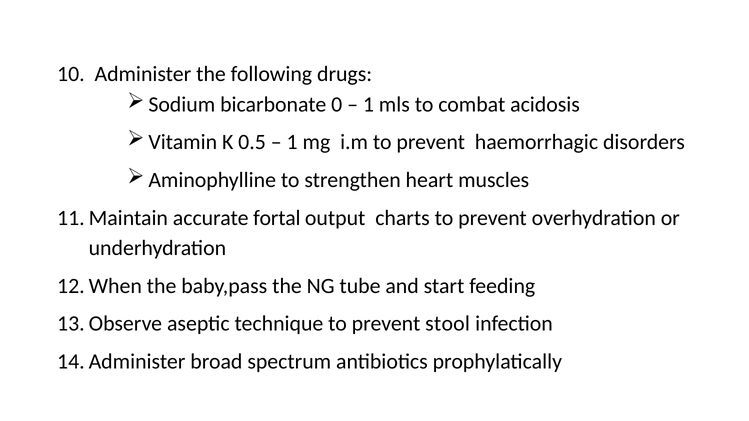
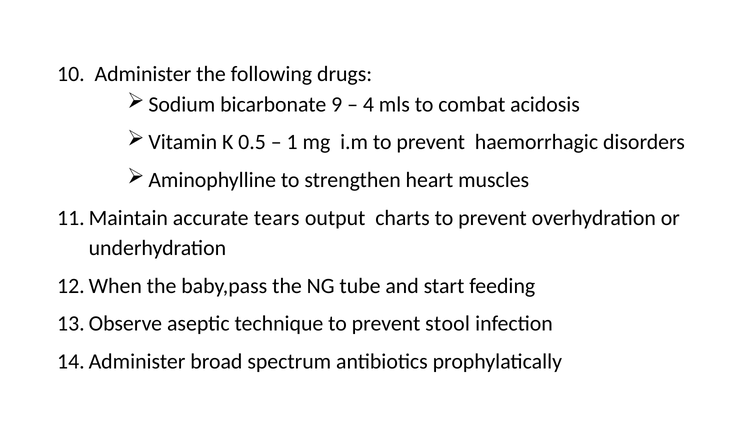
0: 0 -> 9
1 at (368, 104): 1 -> 4
fortal: fortal -> tears
